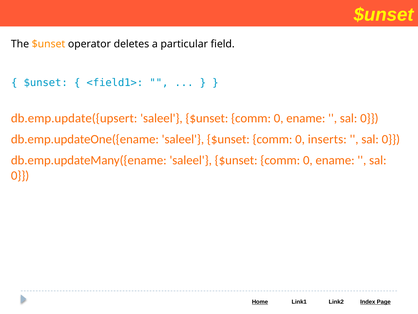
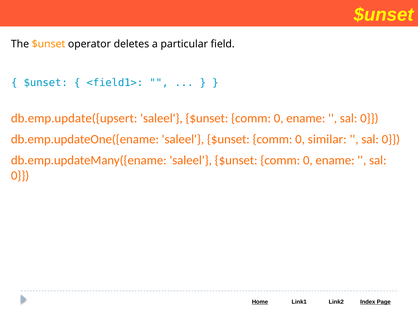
inserts: inserts -> similar
